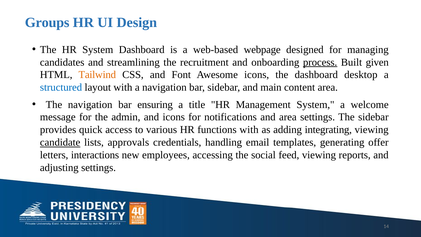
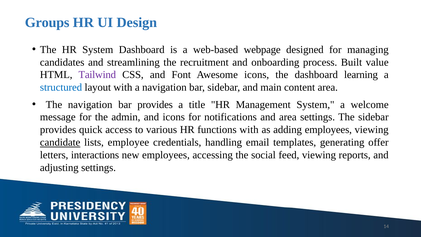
process underline: present -> none
given: given -> value
Tailwind colour: orange -> purple
desktop: desktop -> learning
bar ensuring: ensuring -> provides
adding integrating: integrating -> employees
approvals: approvals -> employee
